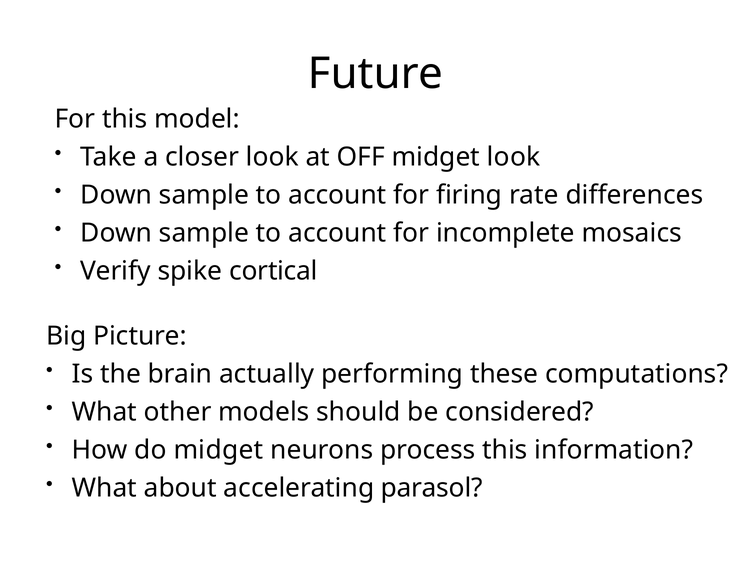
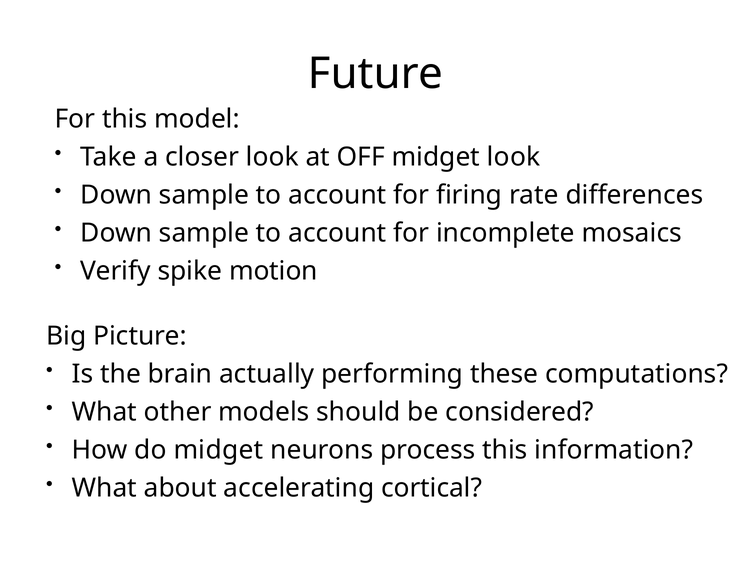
cortical: cortical -> motion
parasol: parasol -> cortical
